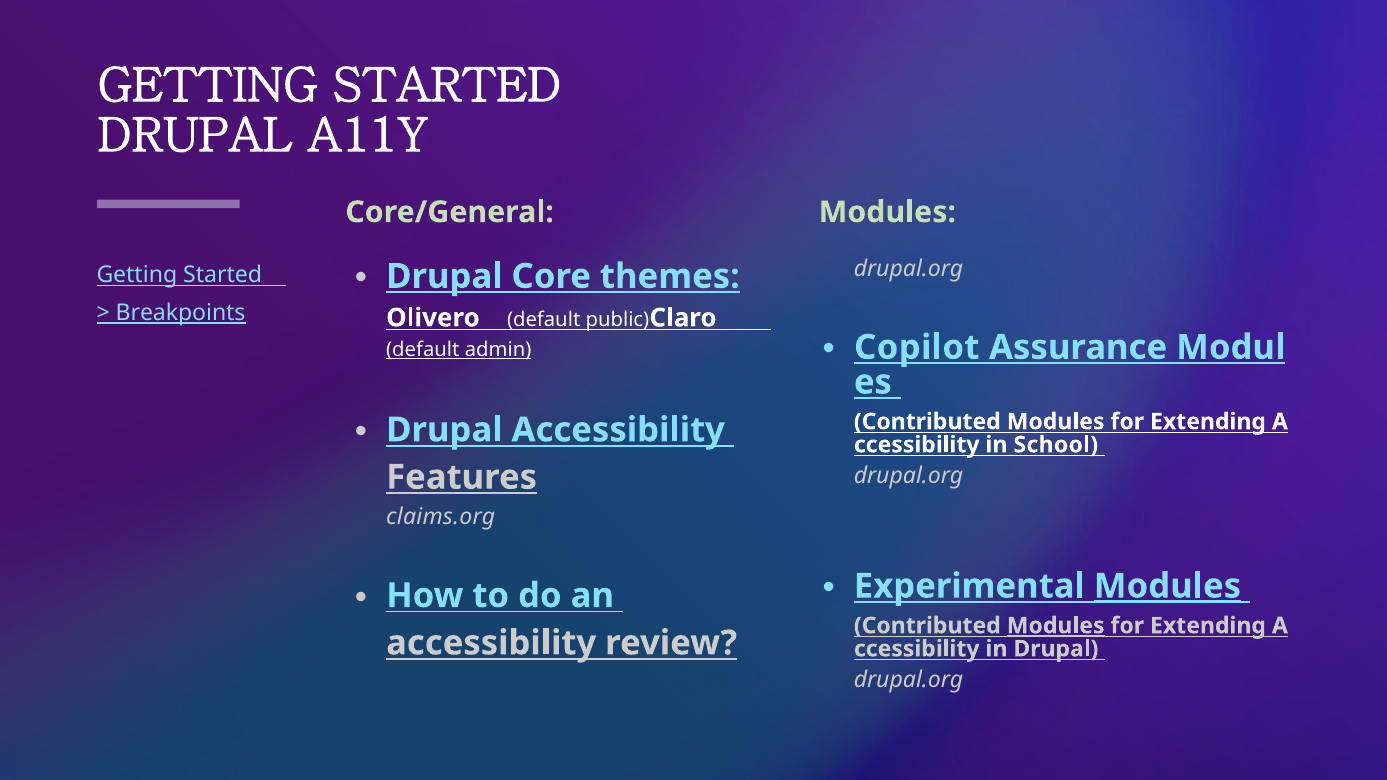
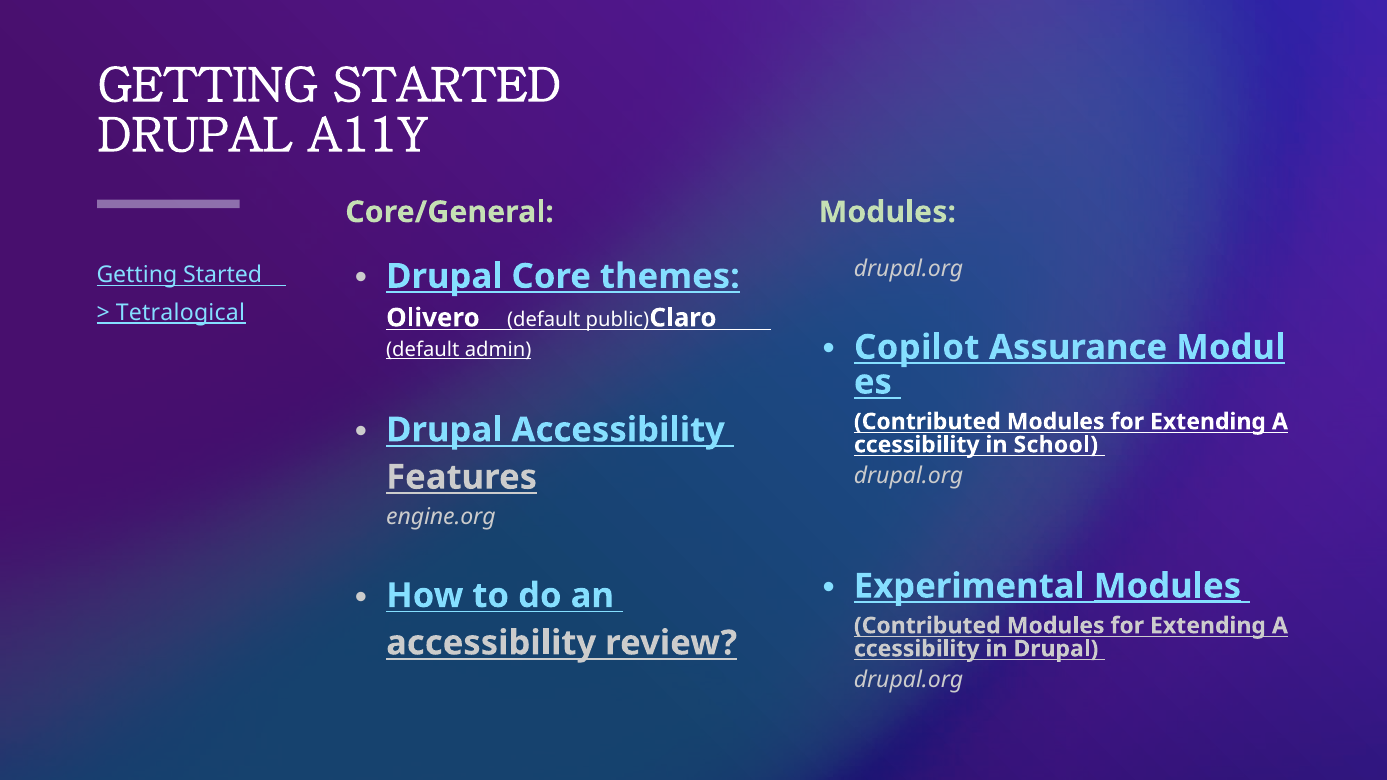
Breakpoints: Breakpoints -> Tetralogical
claims.org: claims.org -> engine.org
Modules at (1056, 626) underline: present -> none
